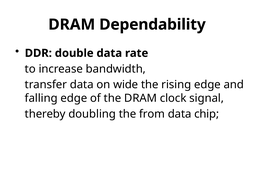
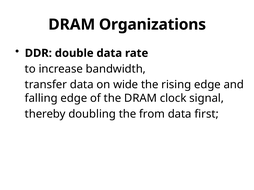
Dependability: Dependability -> Organizations
chip: chip -> first
